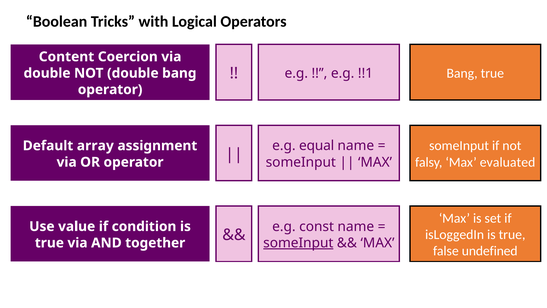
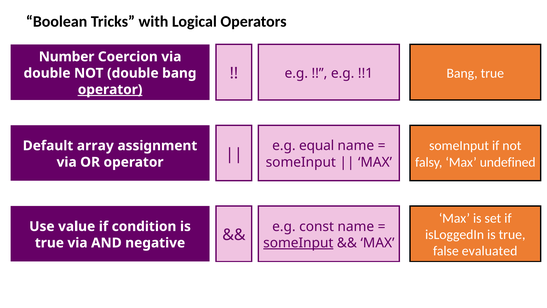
Content: Content -> Number
operator at (110, 90) underline: none -> present
evaluated: evaluated -> undefined
together: together -> negative
undefined: undefined -> evaluated
